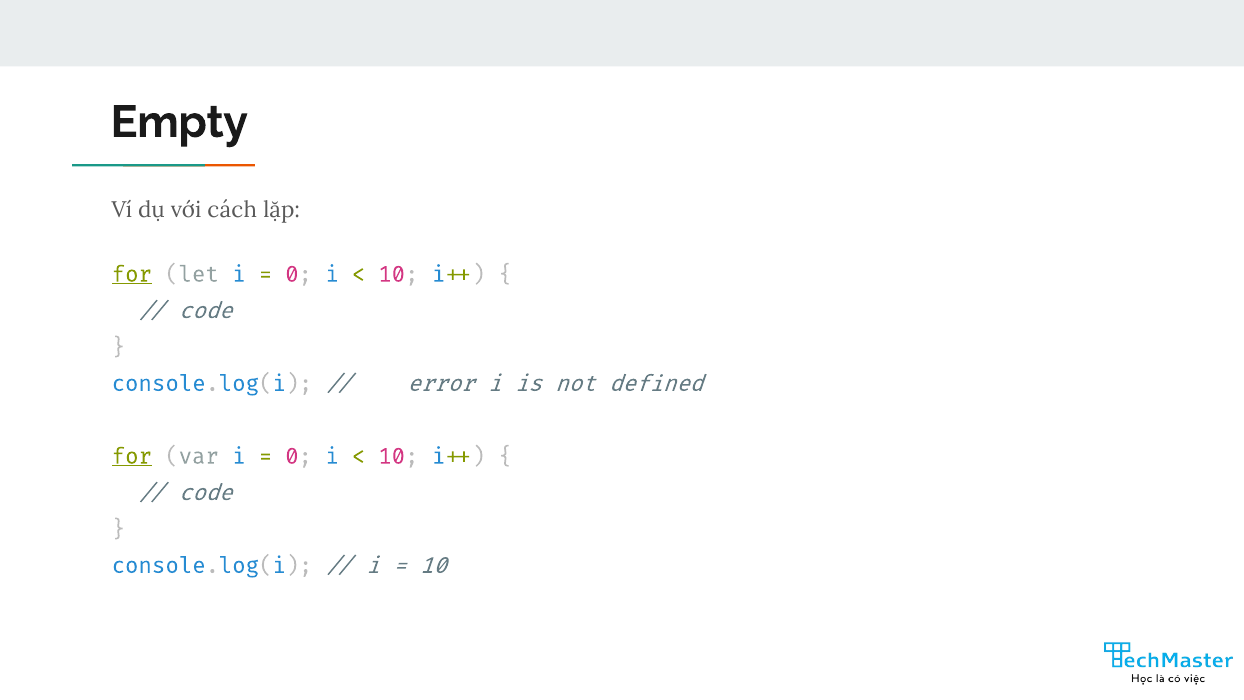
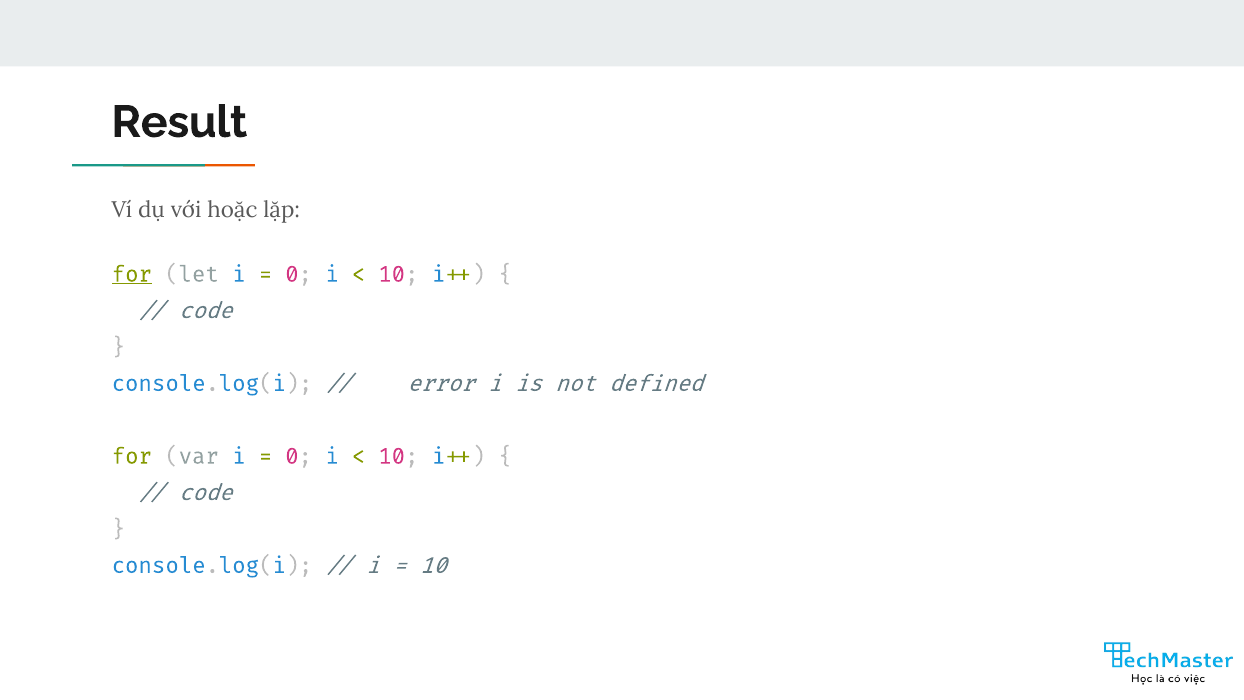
Empty: Empty -> Result
cách: cách -> hoặc
for at (132, 456) underline: present -> none
